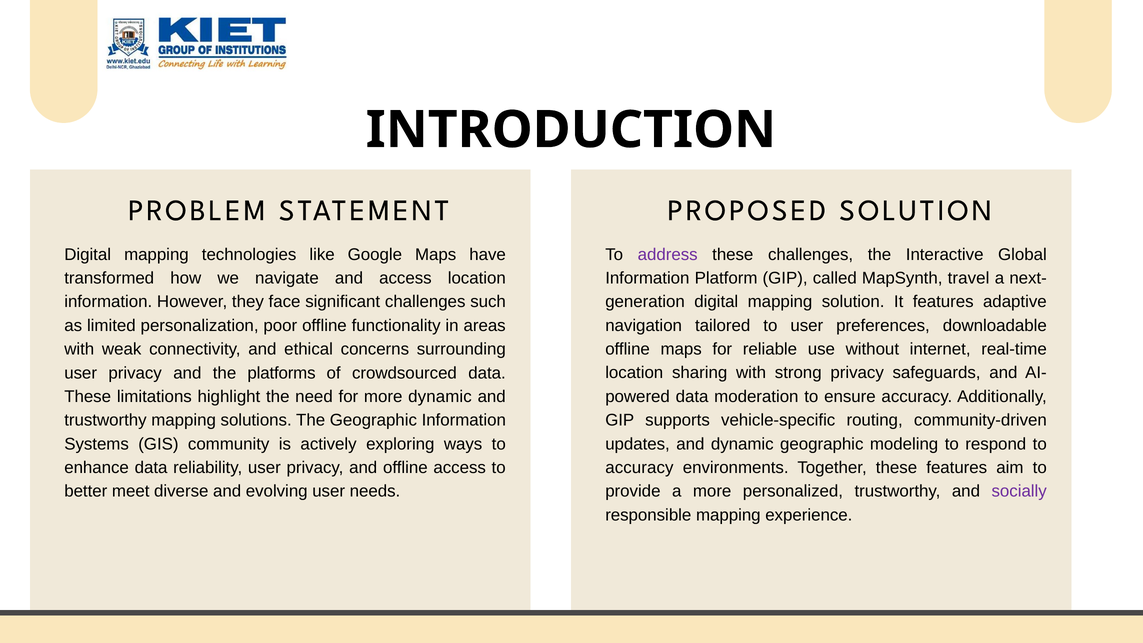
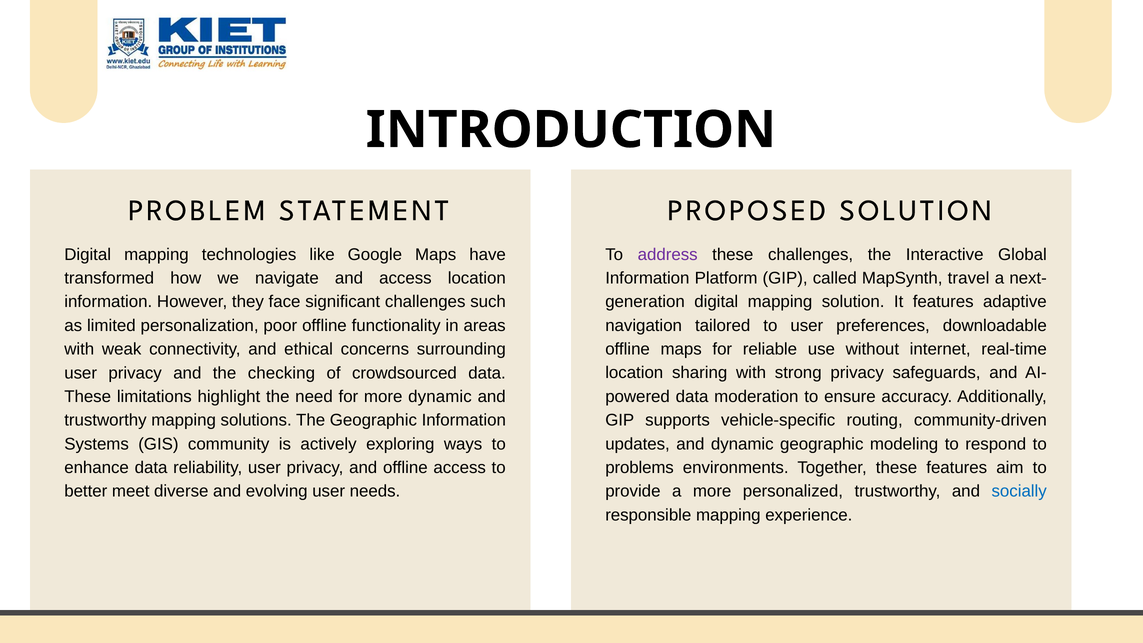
platforms: platforms -> checking
accuracy at (639, 468): accuracy -> problems
socially colour: purple -> blue
